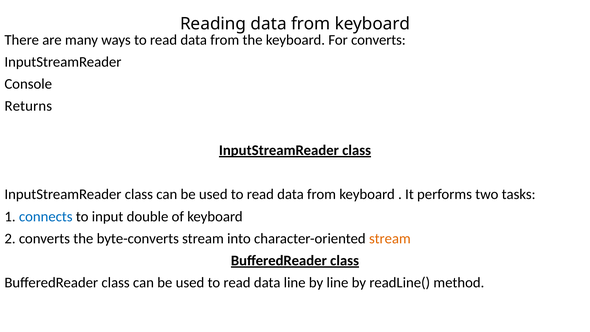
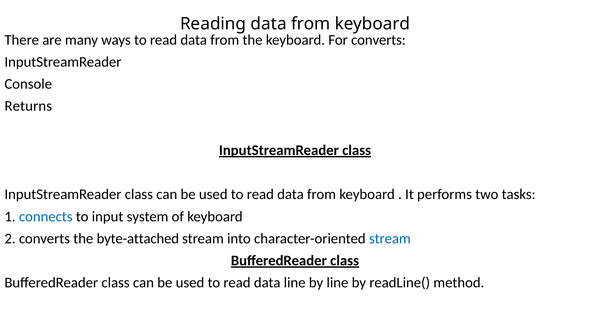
double: double -> system
byte-converts: byte-converts -> byte-attached
stream at (390, 238) colour: orange -> blue
